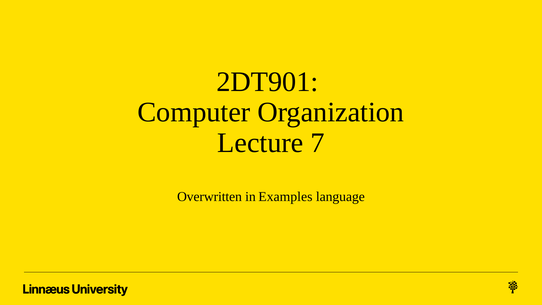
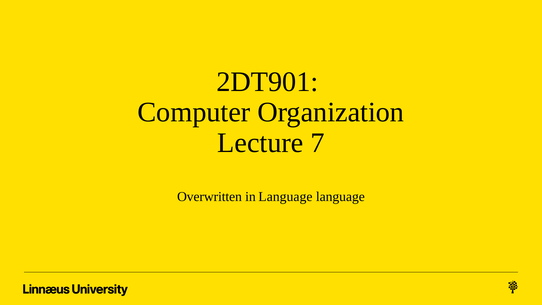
in Examples: Examples -> Language
